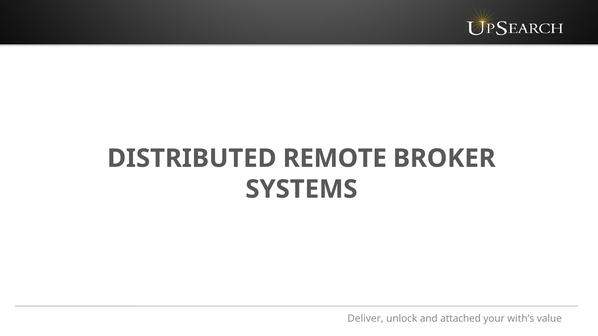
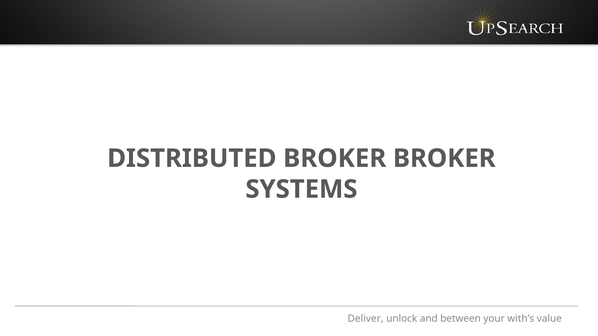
DISTRIBUTED REMOTE: REMOTE -> BROKER
attached: attached -> between
